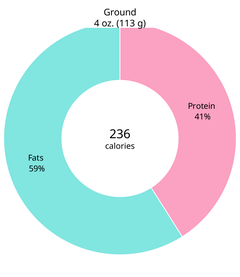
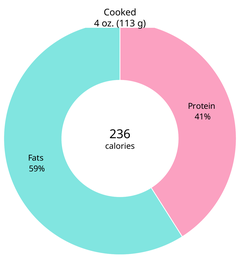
Ground: Ground -> Cooked
